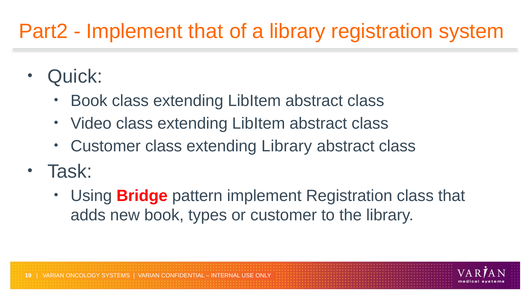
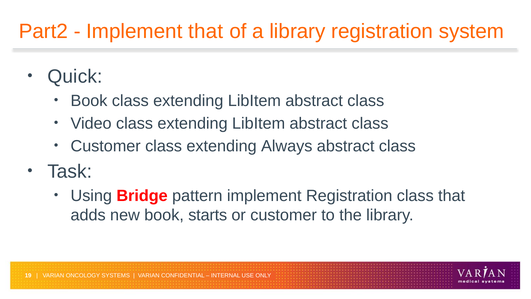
extending Library: Library -> Always
types: types -> starts
